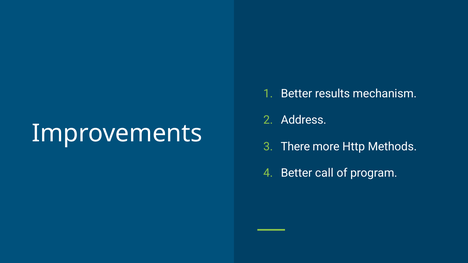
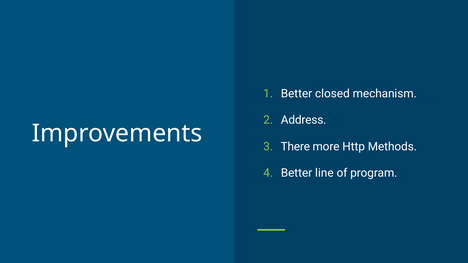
results: results -> closed
call: call -> line
